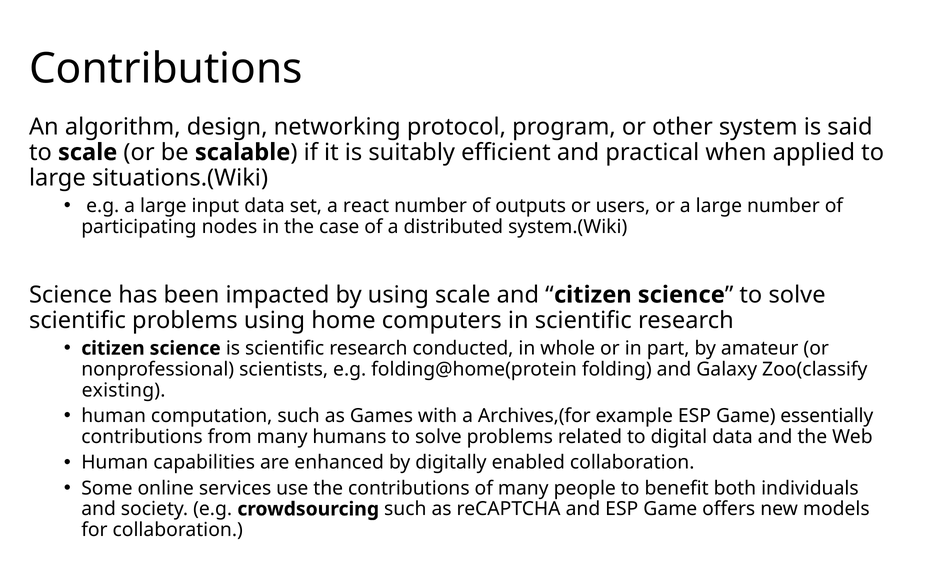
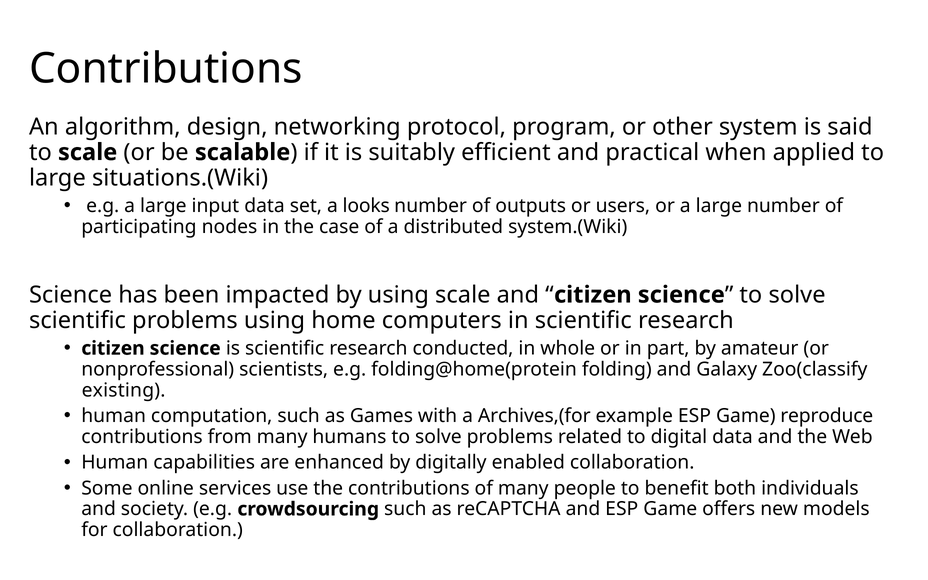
react: react -> looks
essentially: essentially -> reproduce
